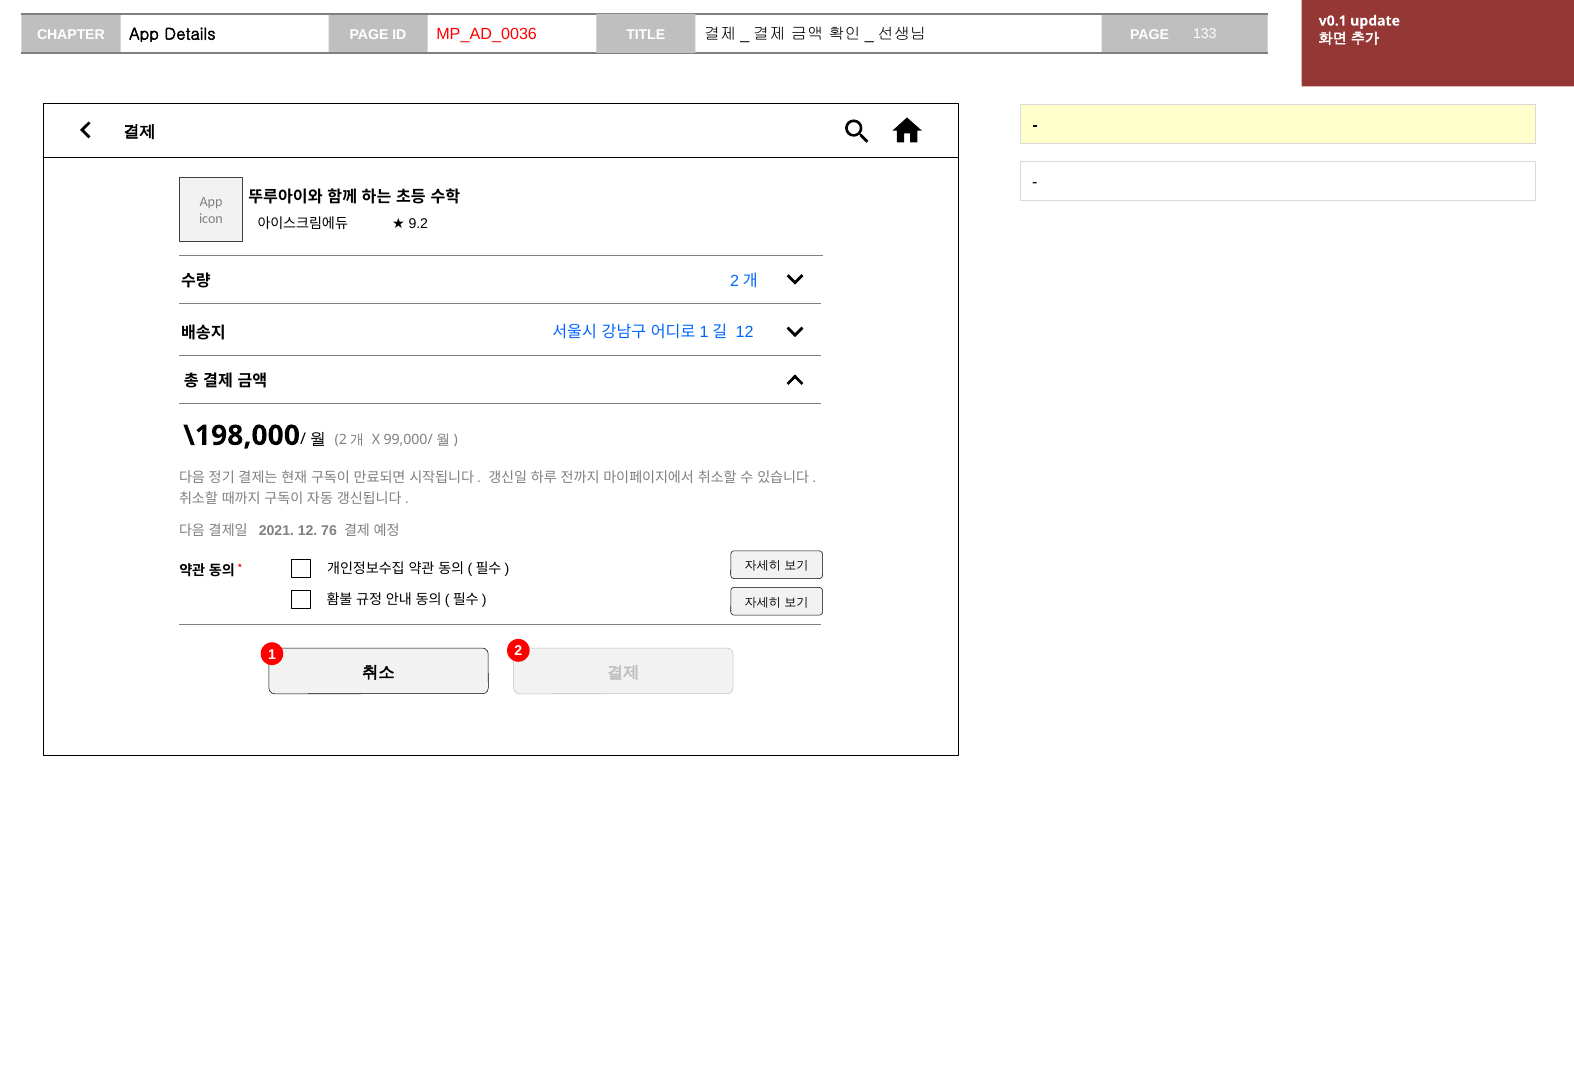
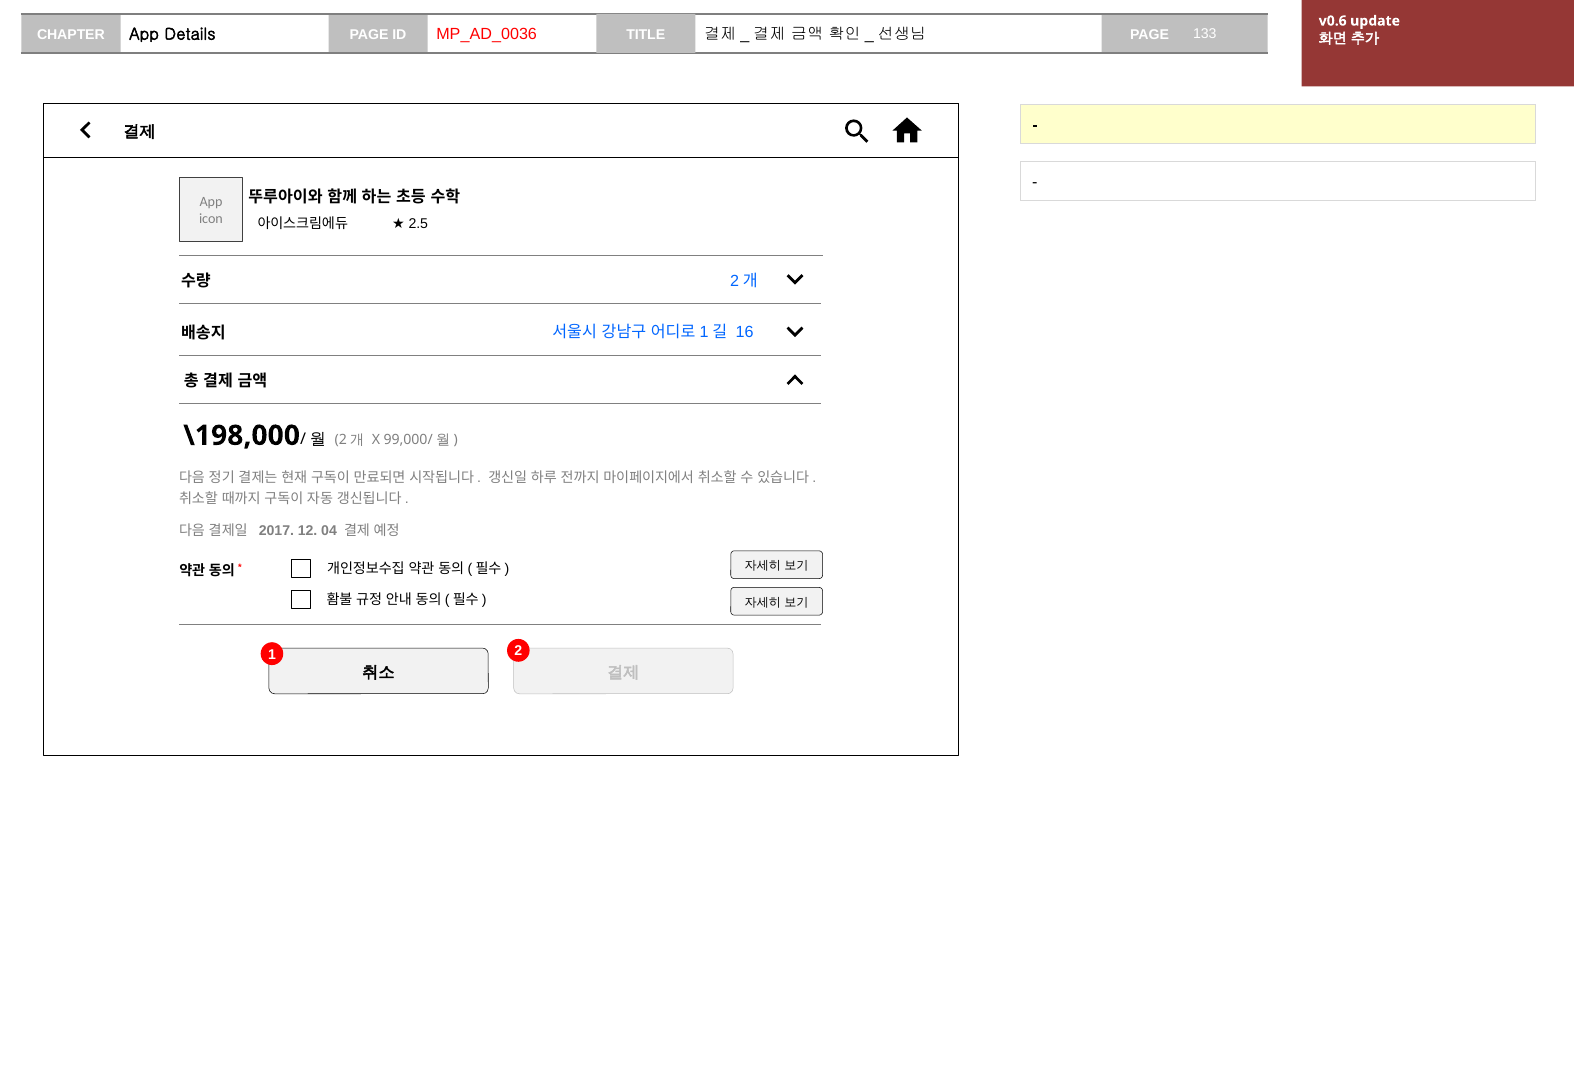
v0.1: v0.1 -> v0.6
9.2: 9.2 -> 2.5
12 at (745, 332): 12 -> 16
2021: 2021 -> 2017
76: 76 -> 04
